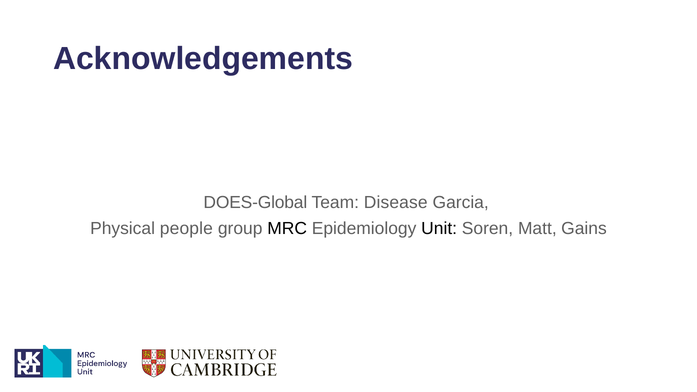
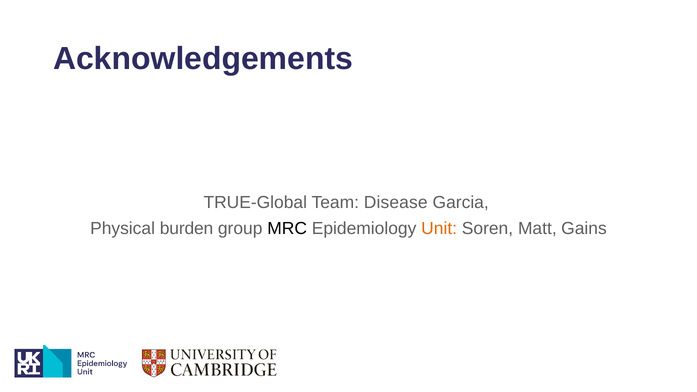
DOES-Global: DOES-Global -> TRUE-Global
people: people -> burden
Unit colour: black -> orange
